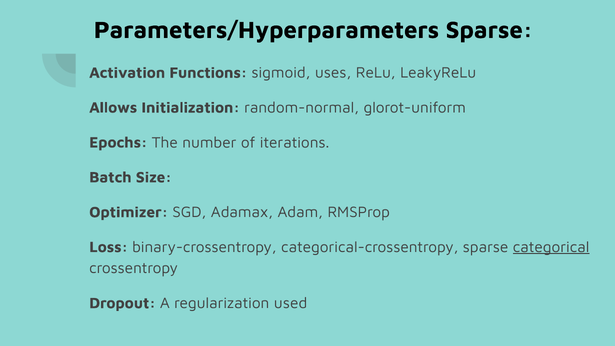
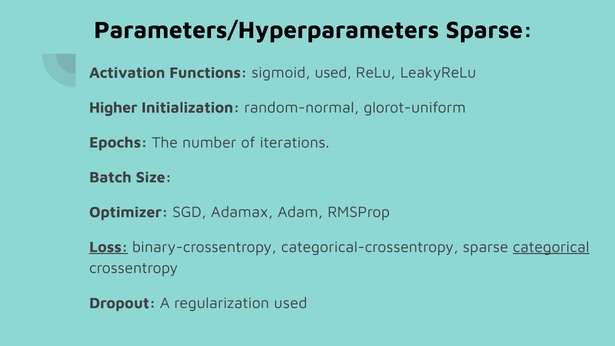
sigmoid uses: uses -> used
Allows: Allows -> Higher
Loss underline: none -> present
